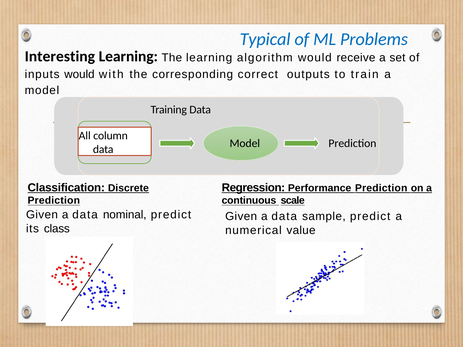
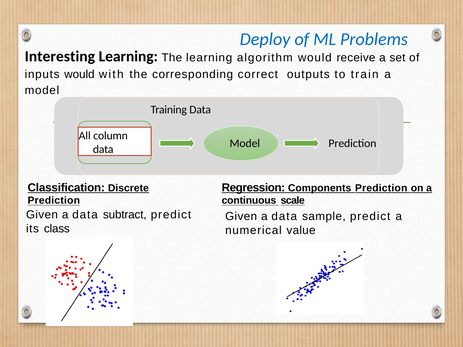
Typical: Typical -> Deploy
Performance: Performance -> Components
nominal: nominal -> subtract
